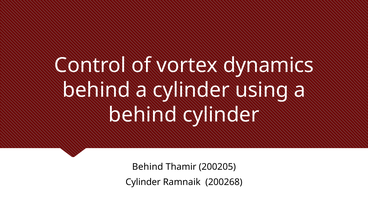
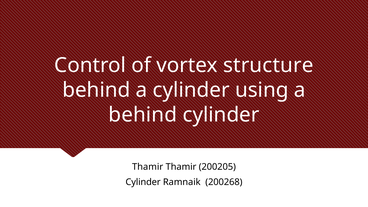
dynamics: dynamics -> structure
Behind at (148, 167): Behind -> Thamir
